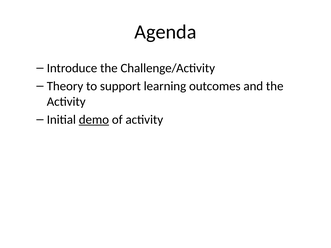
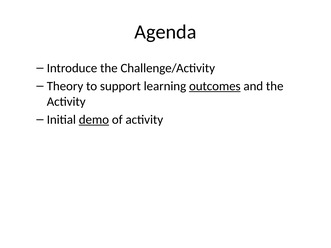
outcomes underline: none -> present
